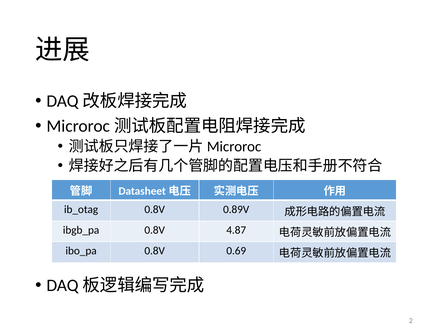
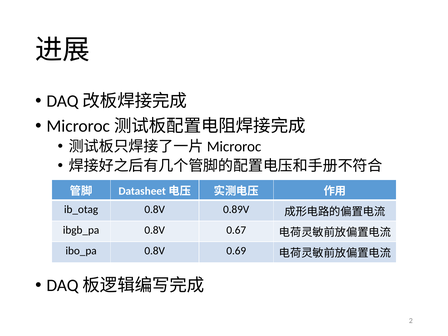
4.87: 4.87 -> 0.67
